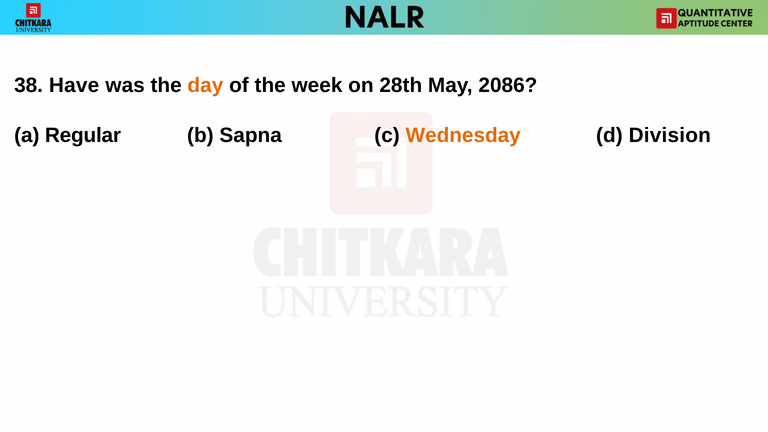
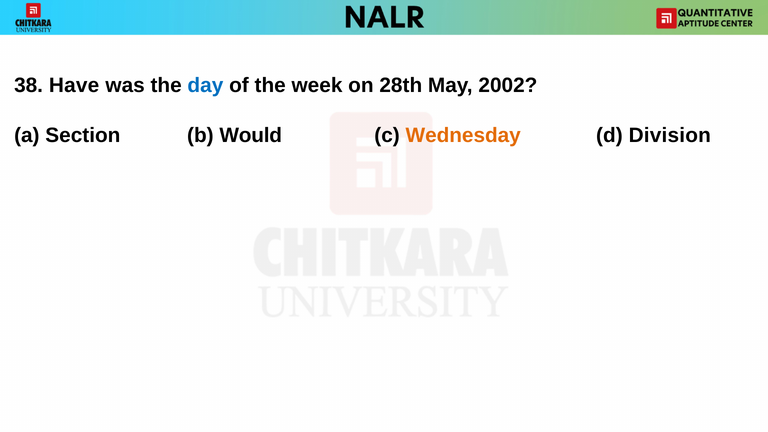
day colour: orange -> blue
2086: 2086 -> 2002
Regular: Regular -> Section
Sapna: Sapna -> Would
